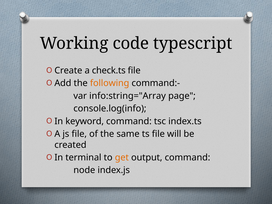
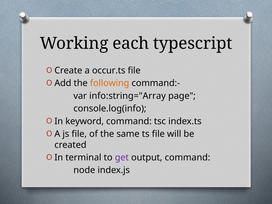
code: code -> each
check.ts: check.ts -> occur.ts
get colour: orange -> purple
